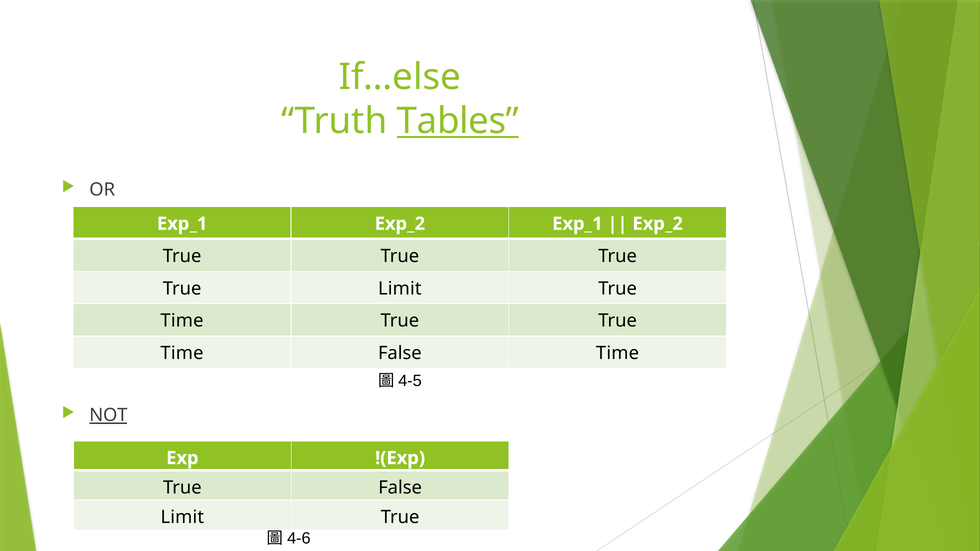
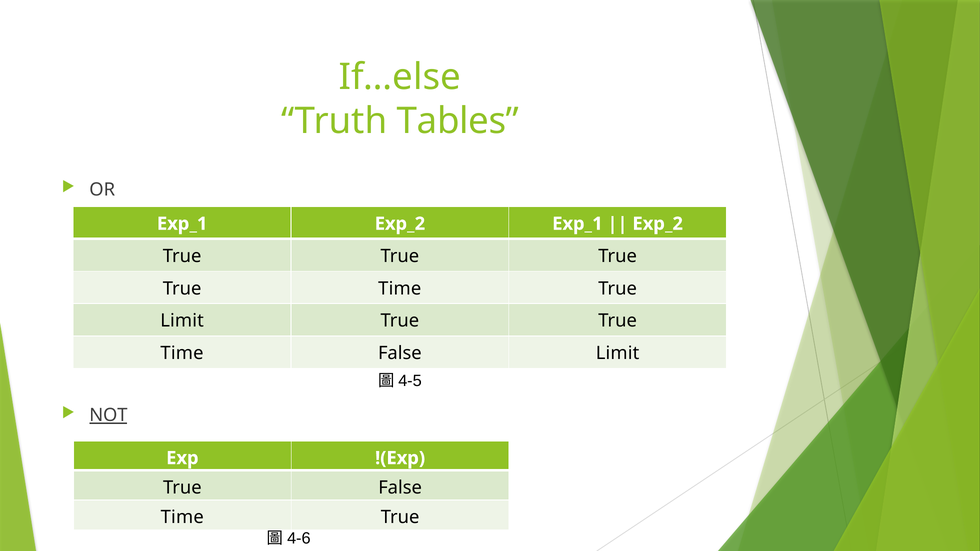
Tables underline: present -> none
Limit at (400, 289): Limit -> Time
Time at (182, 321): Time -> Limit
False Time: Time -> Limit
Limit at (182, 518): Limit -> Time
